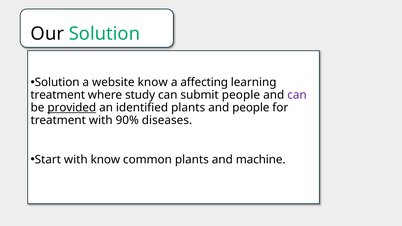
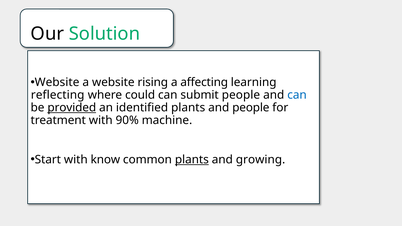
Solution at (57, 82): Solution -> Website
website know: know -> rising
treatment at (58, 95): treatment -> reflecting
study: study -> could
can at (297, 95) colour: purple -> blue
diseases: diseases -> machine
plants at (192, 160) underline: none -> present
machine: machine -> growing
